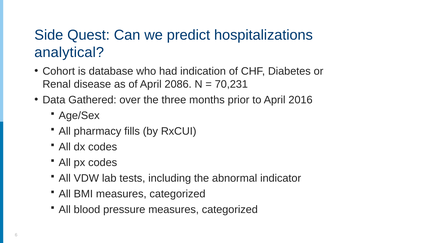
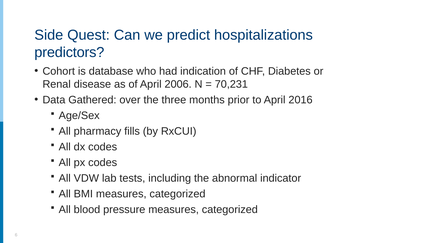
analytical: analytical -> predictors
2086: 2086 -> 2006
